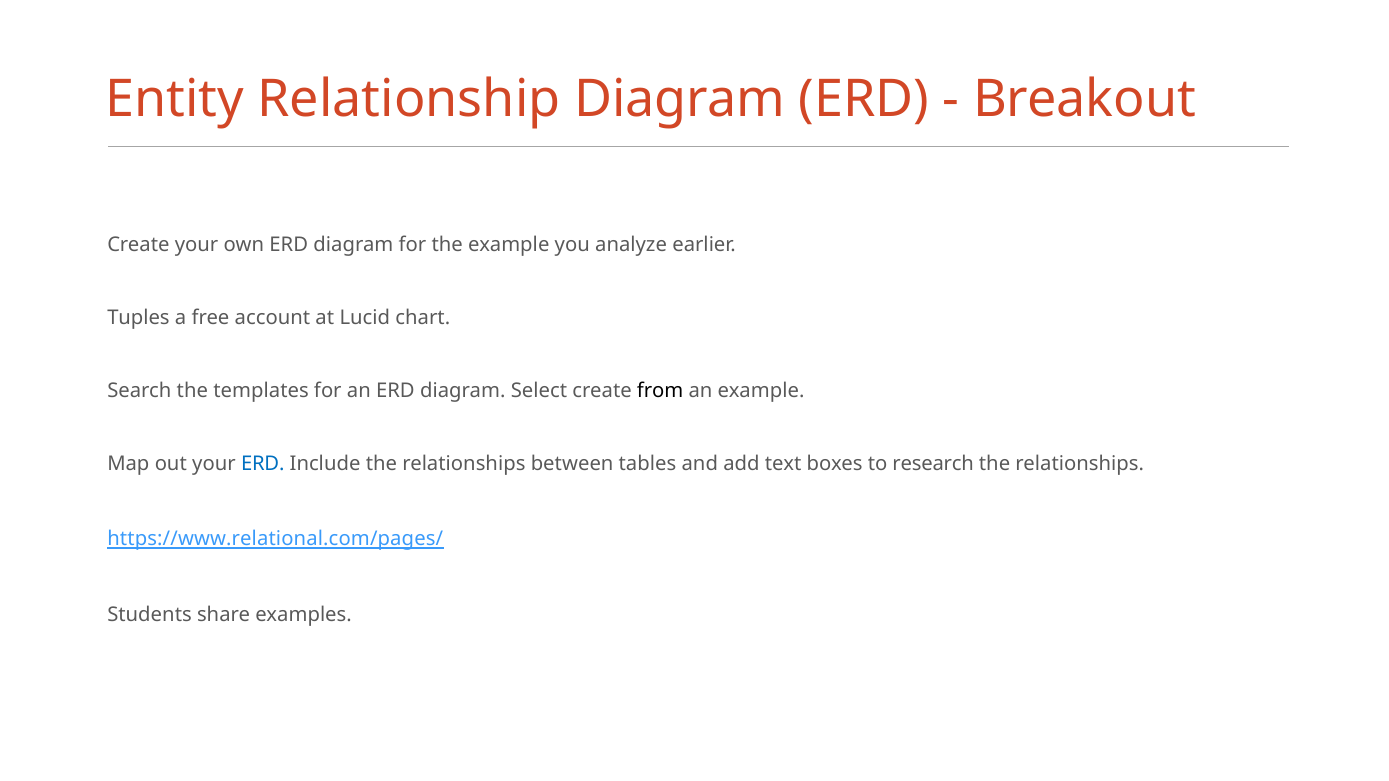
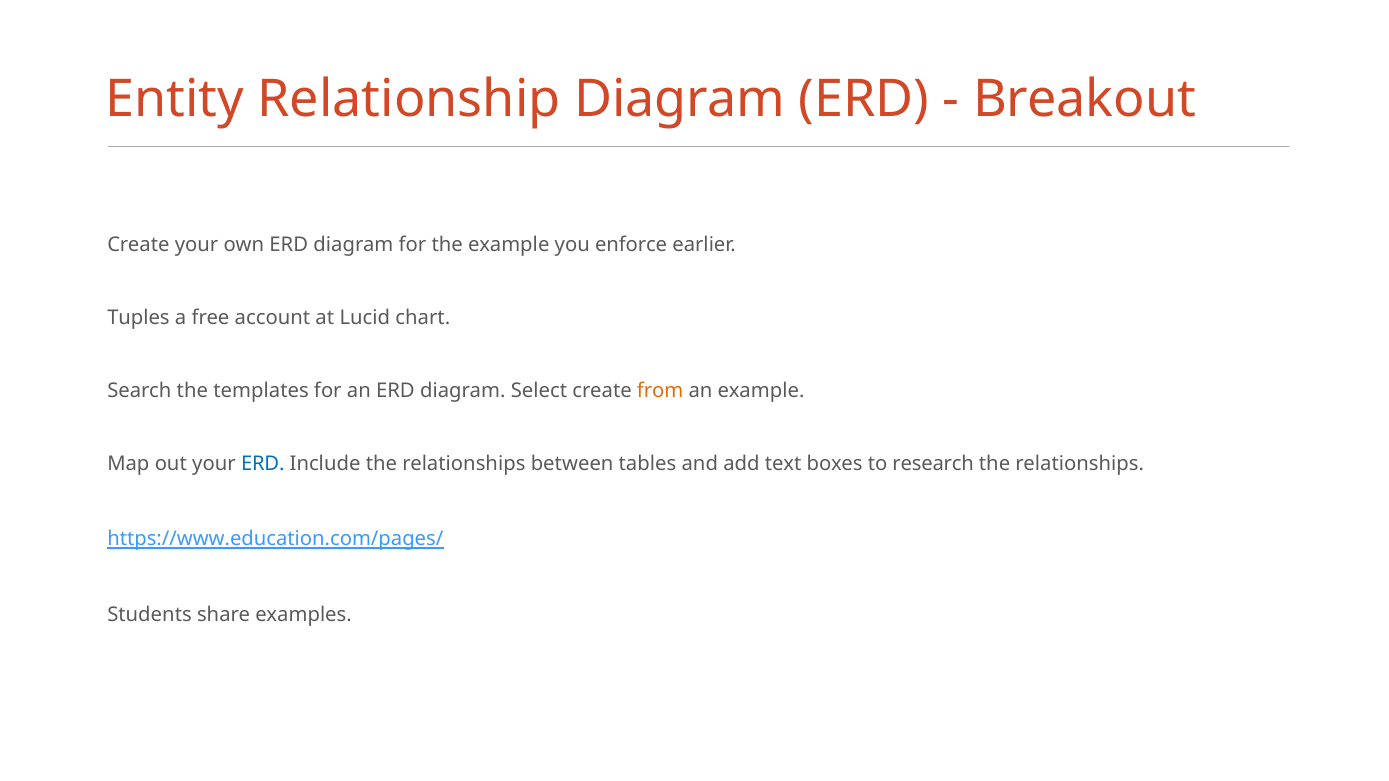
analyze: analyze -> enforce
from colour: black -> orange
https://www.relational.com/pages/: https://www.relational.com/pages/ -> https://www.education.com/pages/
